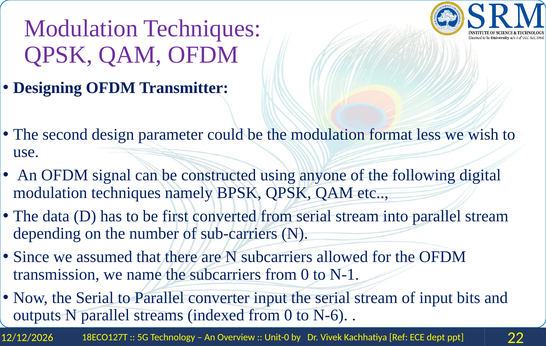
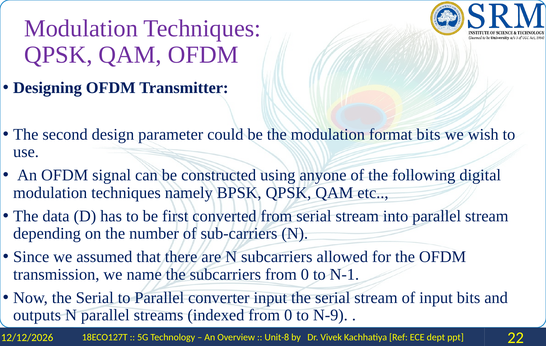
format less: less -> bits
N-6: N-6 -> N-9
Unit-0: Unit-0 -> Unit-8
